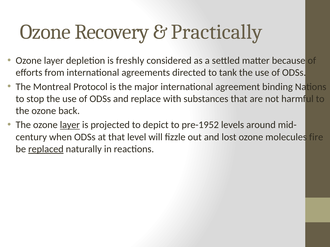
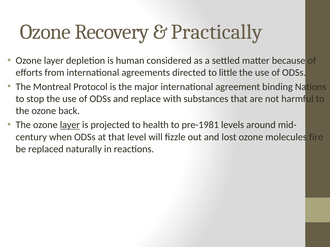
freshly: freshly -> human
tank: tank -> little
depict: depict -> health
pre-1952: pre-1952 -> pre-1981
replaced underline: present -> none
